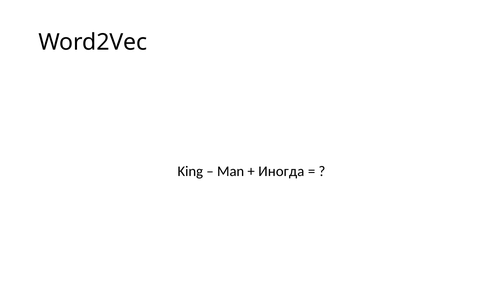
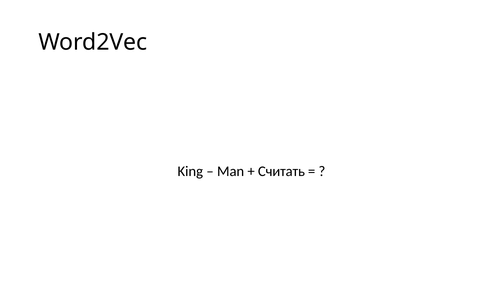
Иногда: Иногда -> Считать
